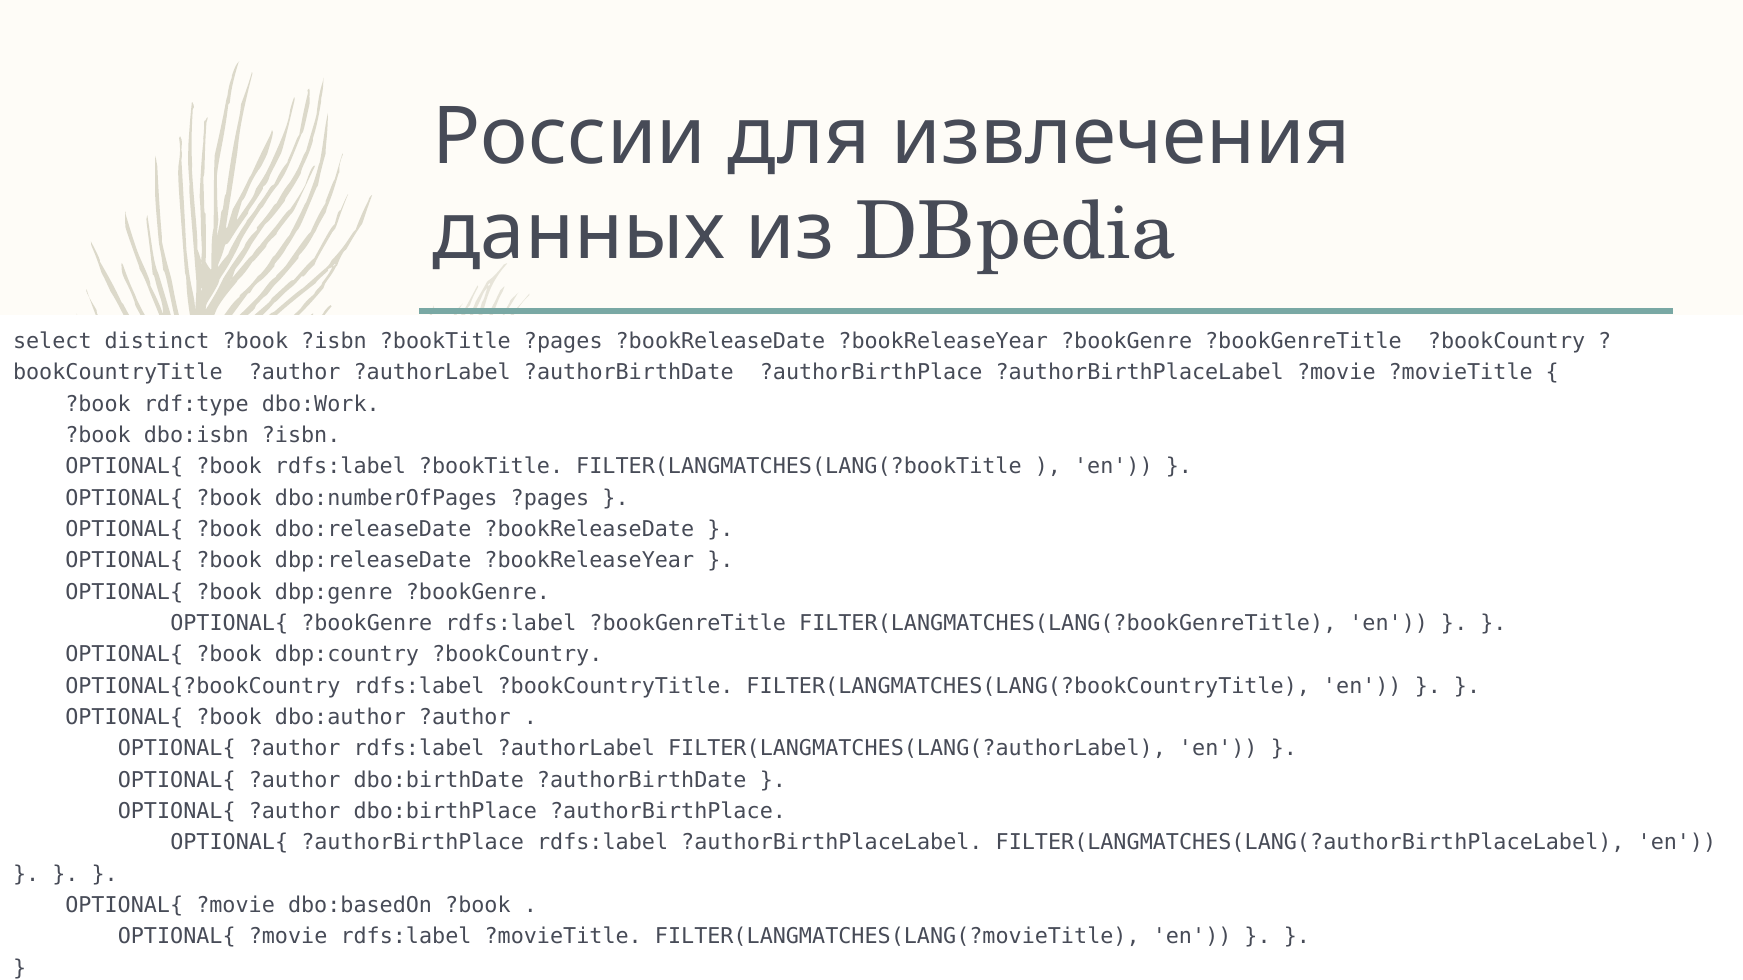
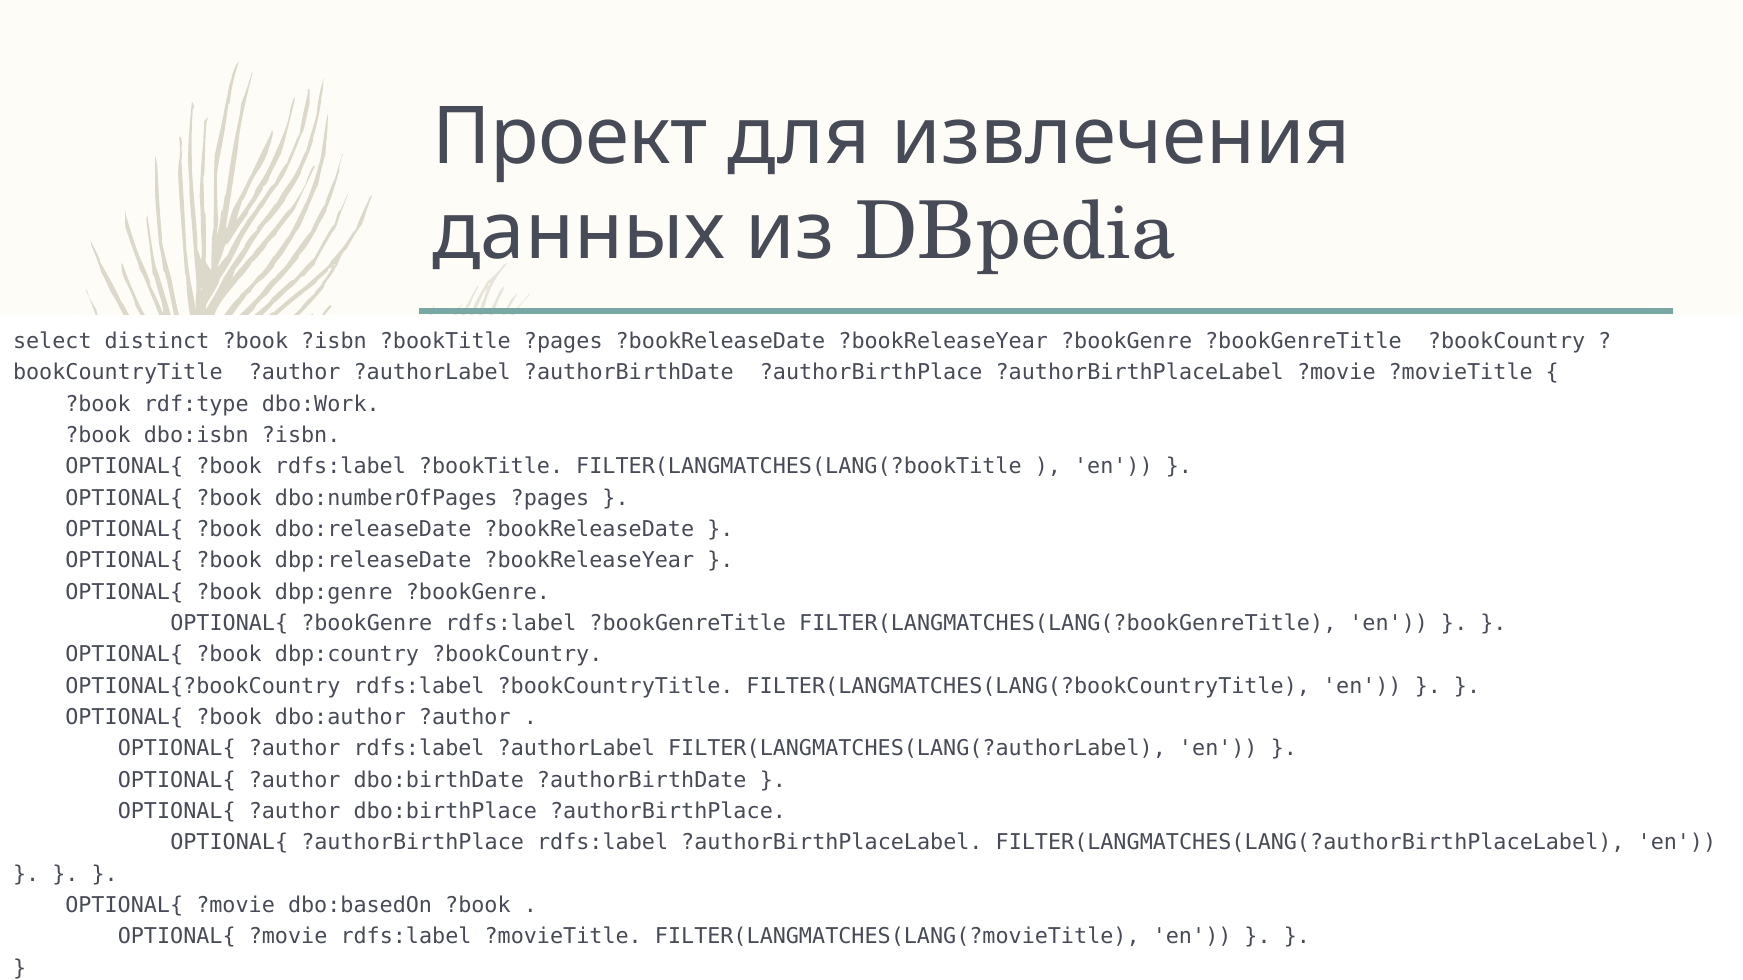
России: России -> Проект
